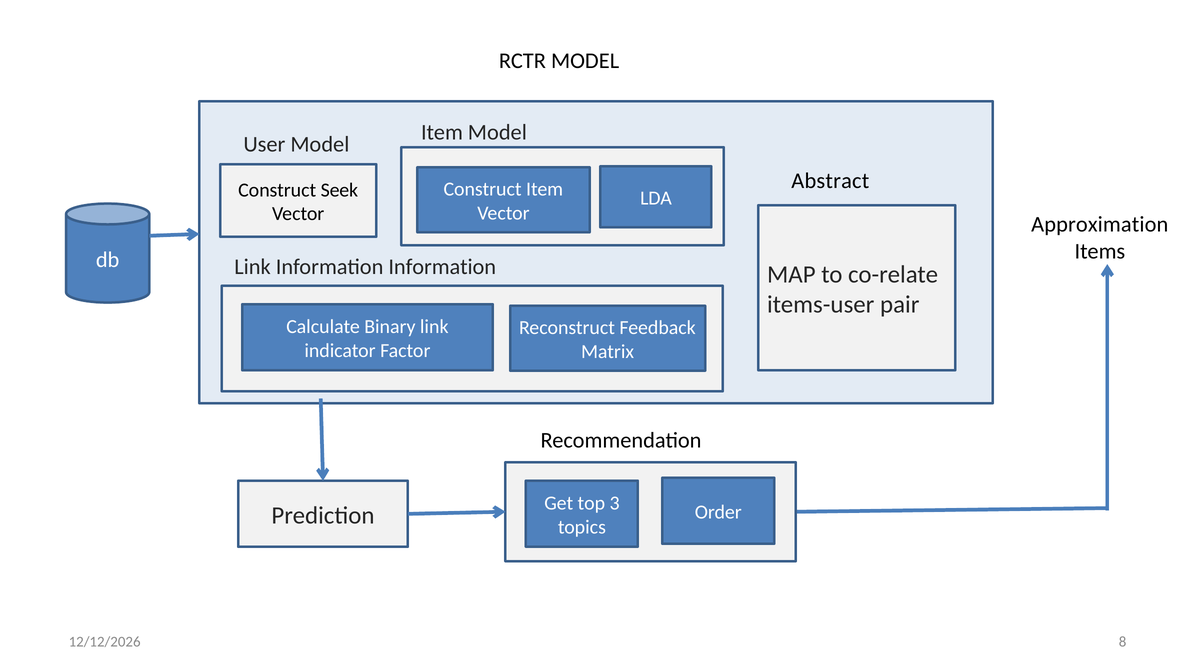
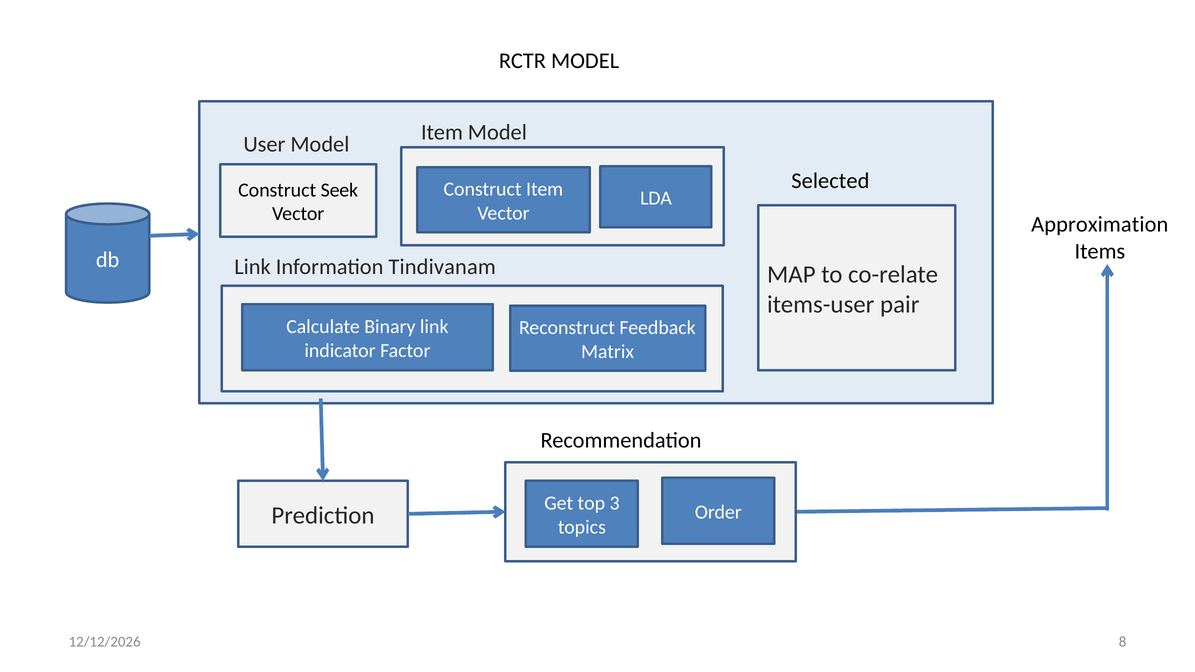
Abstract: Abstract -> Selected
Information Information: Information -> Tindivanam
